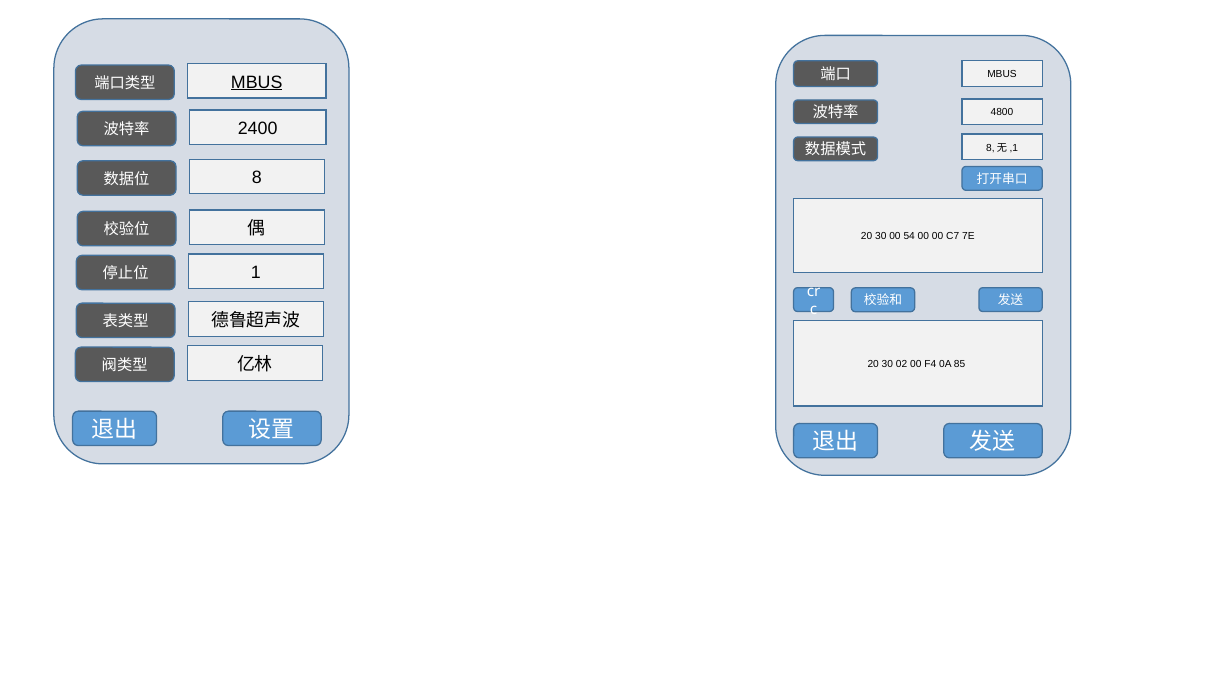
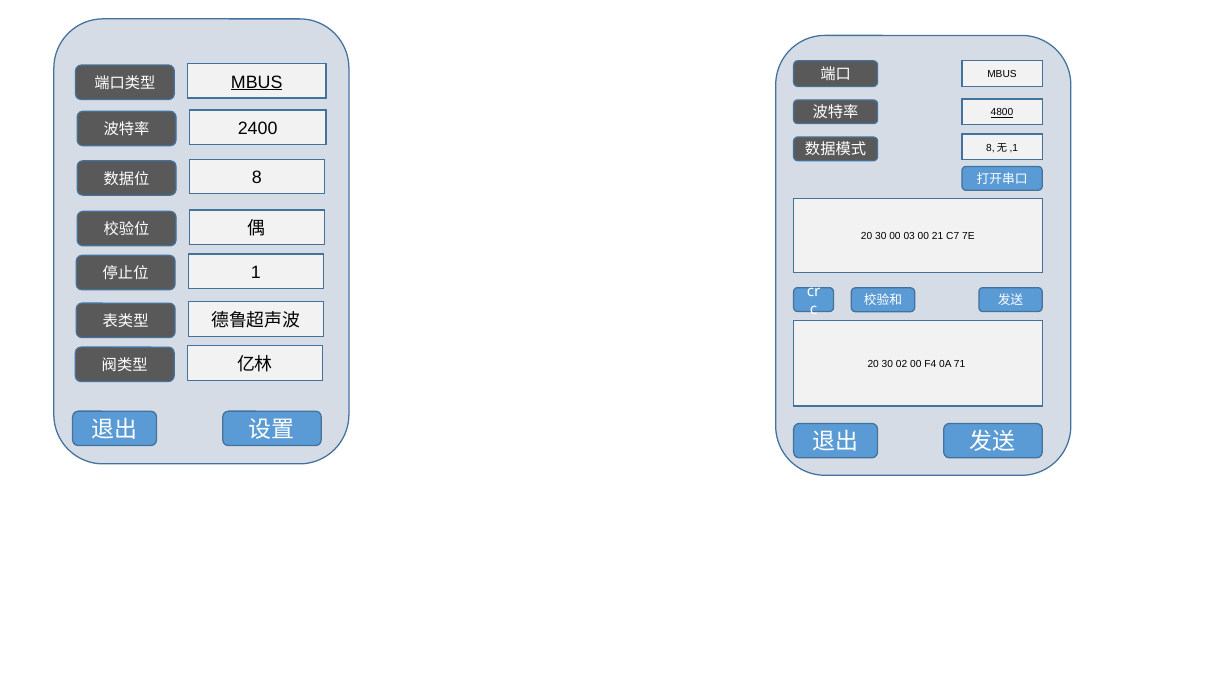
4800 underline: none -> present
54: 54 -> 03
00 00: 00 -> 21
85: 85 -> 71
